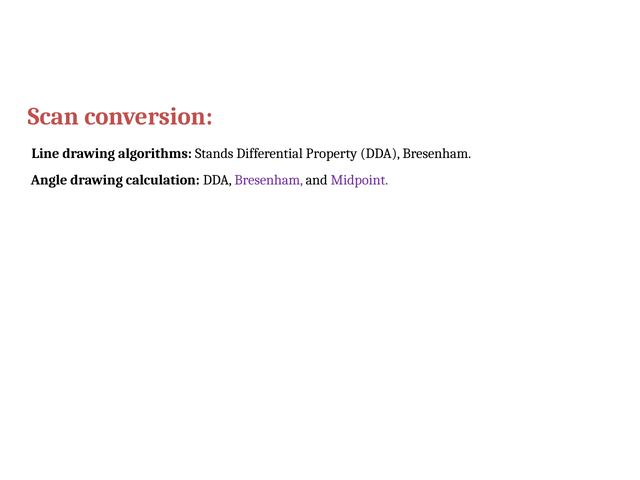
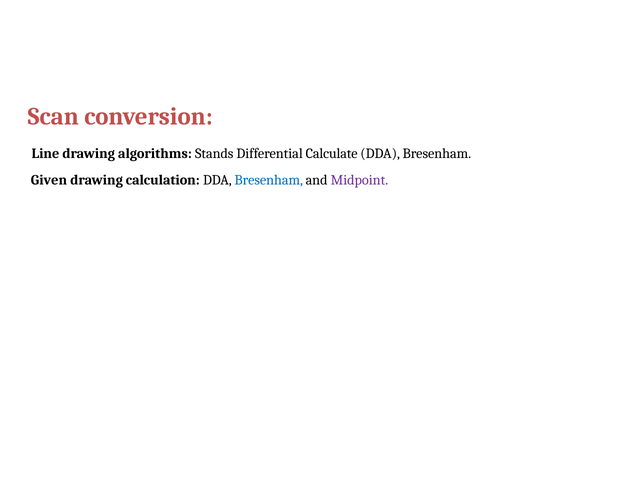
Property: Property -> Calculate
Angle: Angle -> Given
Bresenham at (269, 180) colour: purple -> blue
